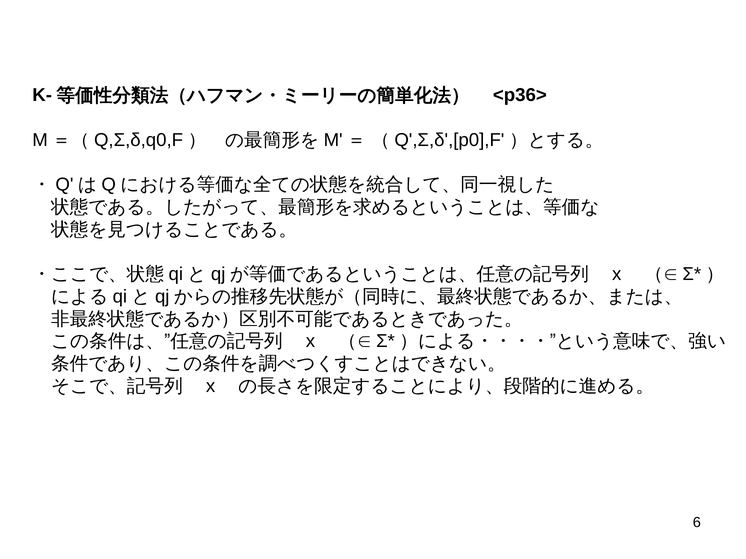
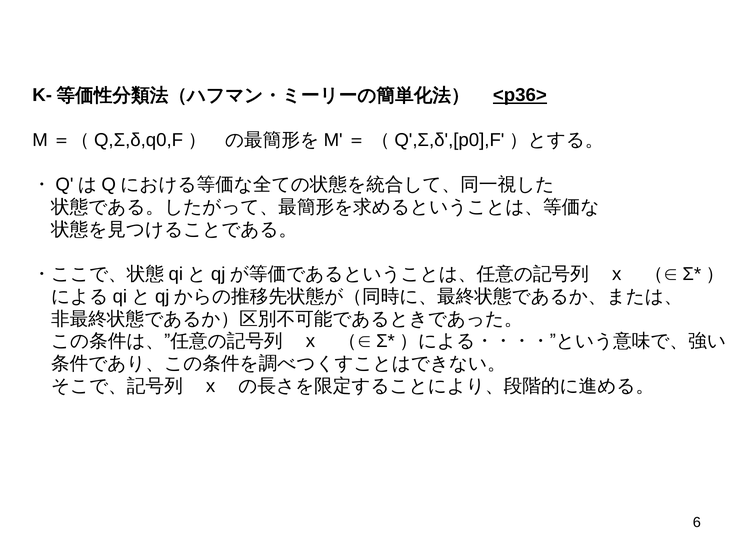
<p36> underline: none -> present
